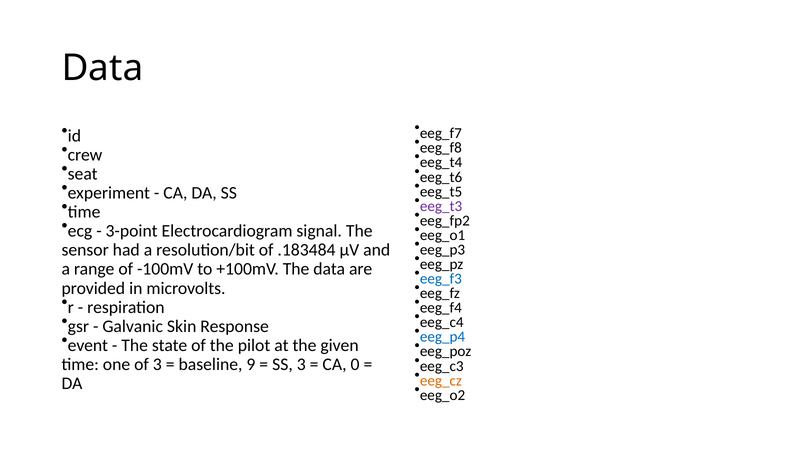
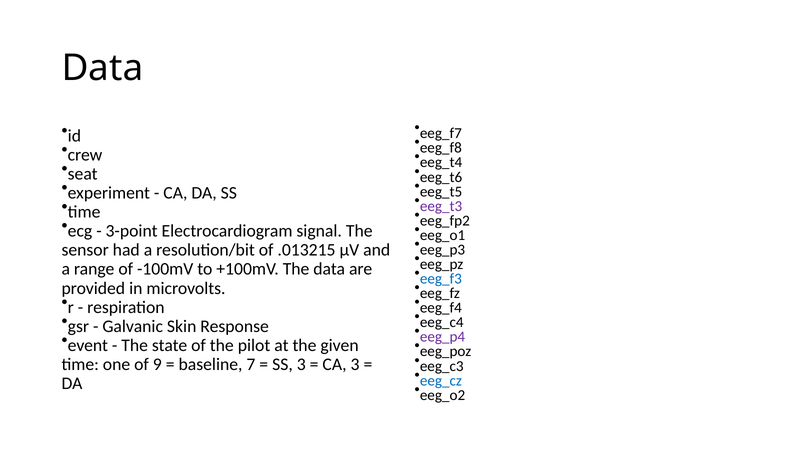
.183484: .183484 -> .013215
eeg_p4 colour: blue -> purple
of 3: 3 -> 9
9: 9 -> 7
CA 0: 0 -> 3
eeg_cz colour: orange -> blue
